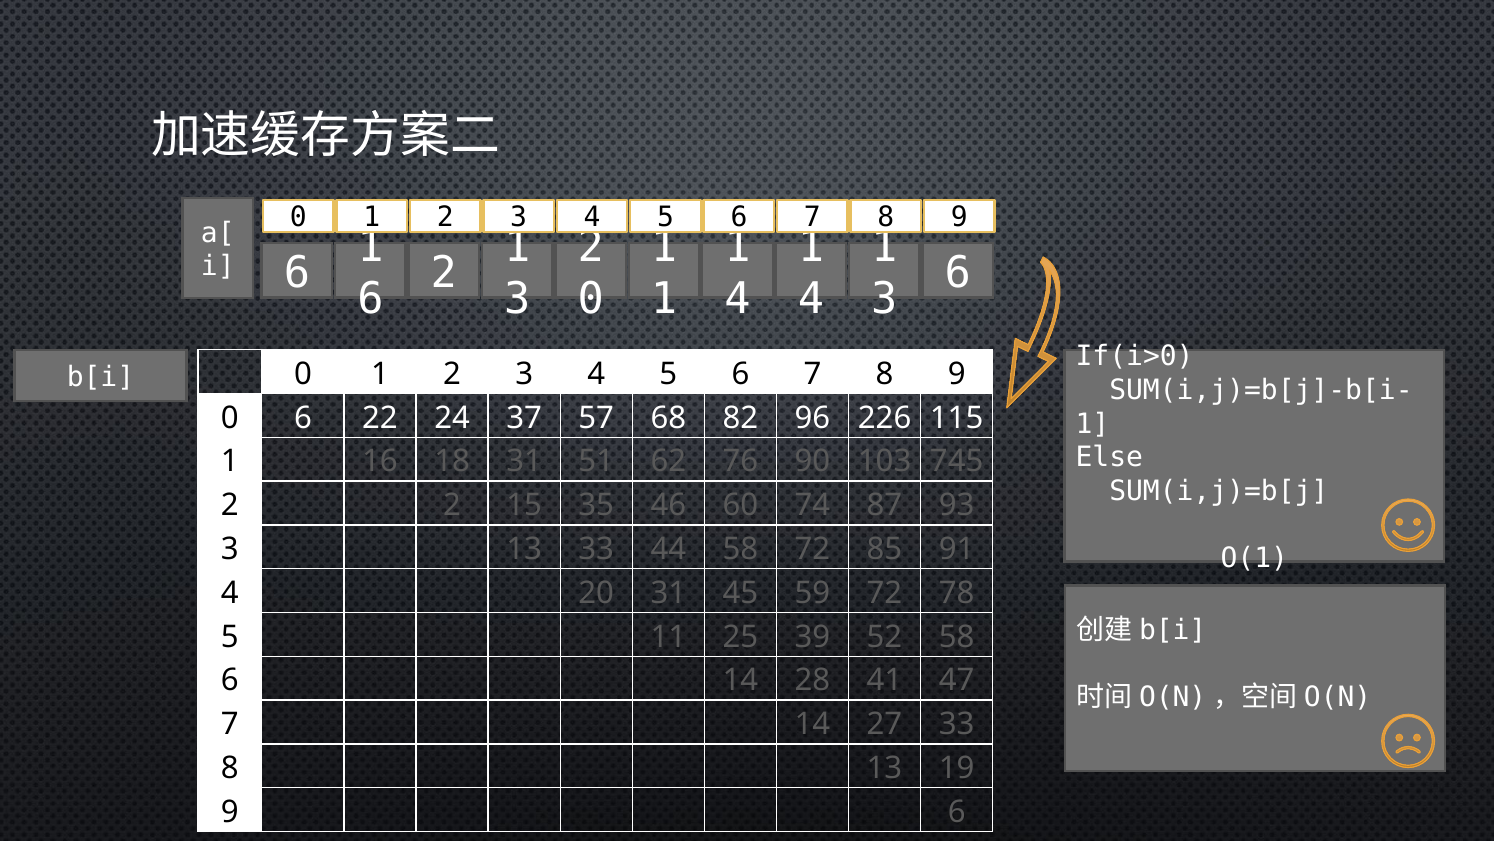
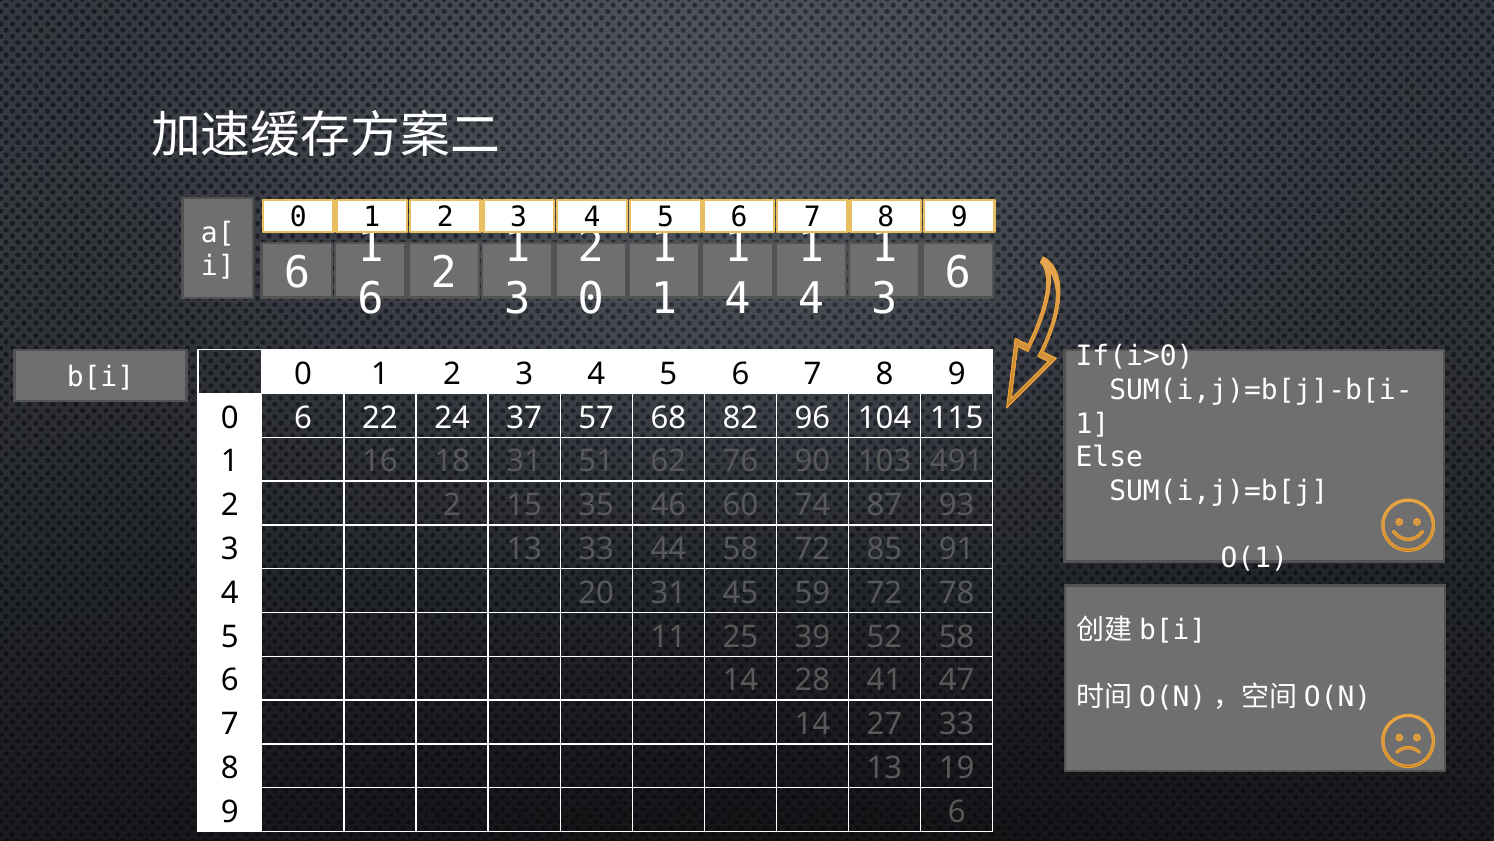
226: 226 -> 104
745: 745 -> 491
